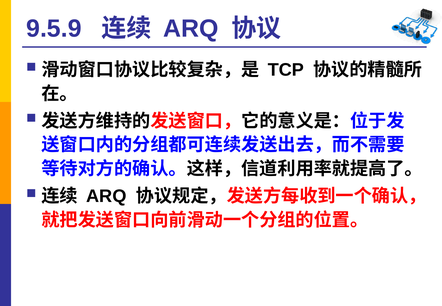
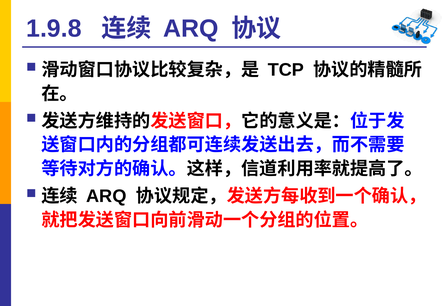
9.5.9: 9.5.9 -> 1.9.8
